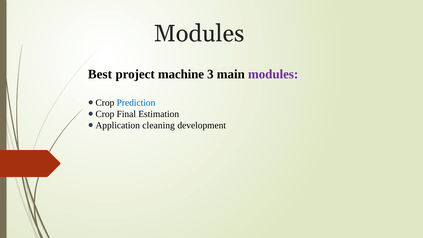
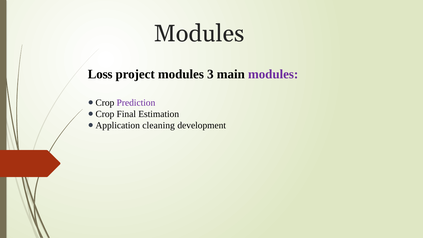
Best: Best -> Loss
project machine: machine -> modules
Prediction colour: blue -> purple
